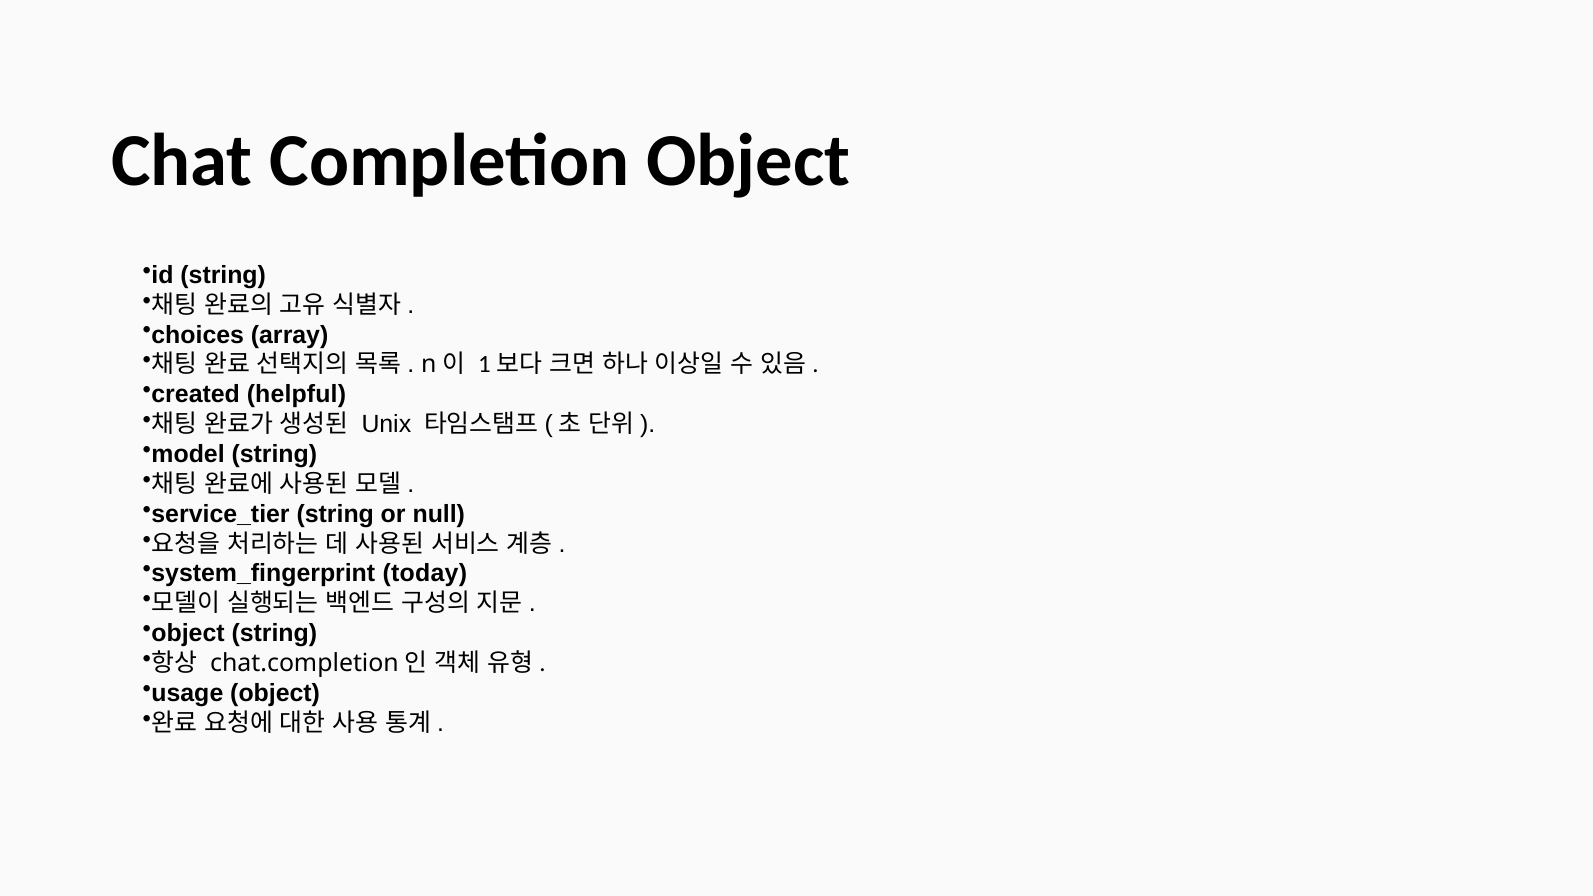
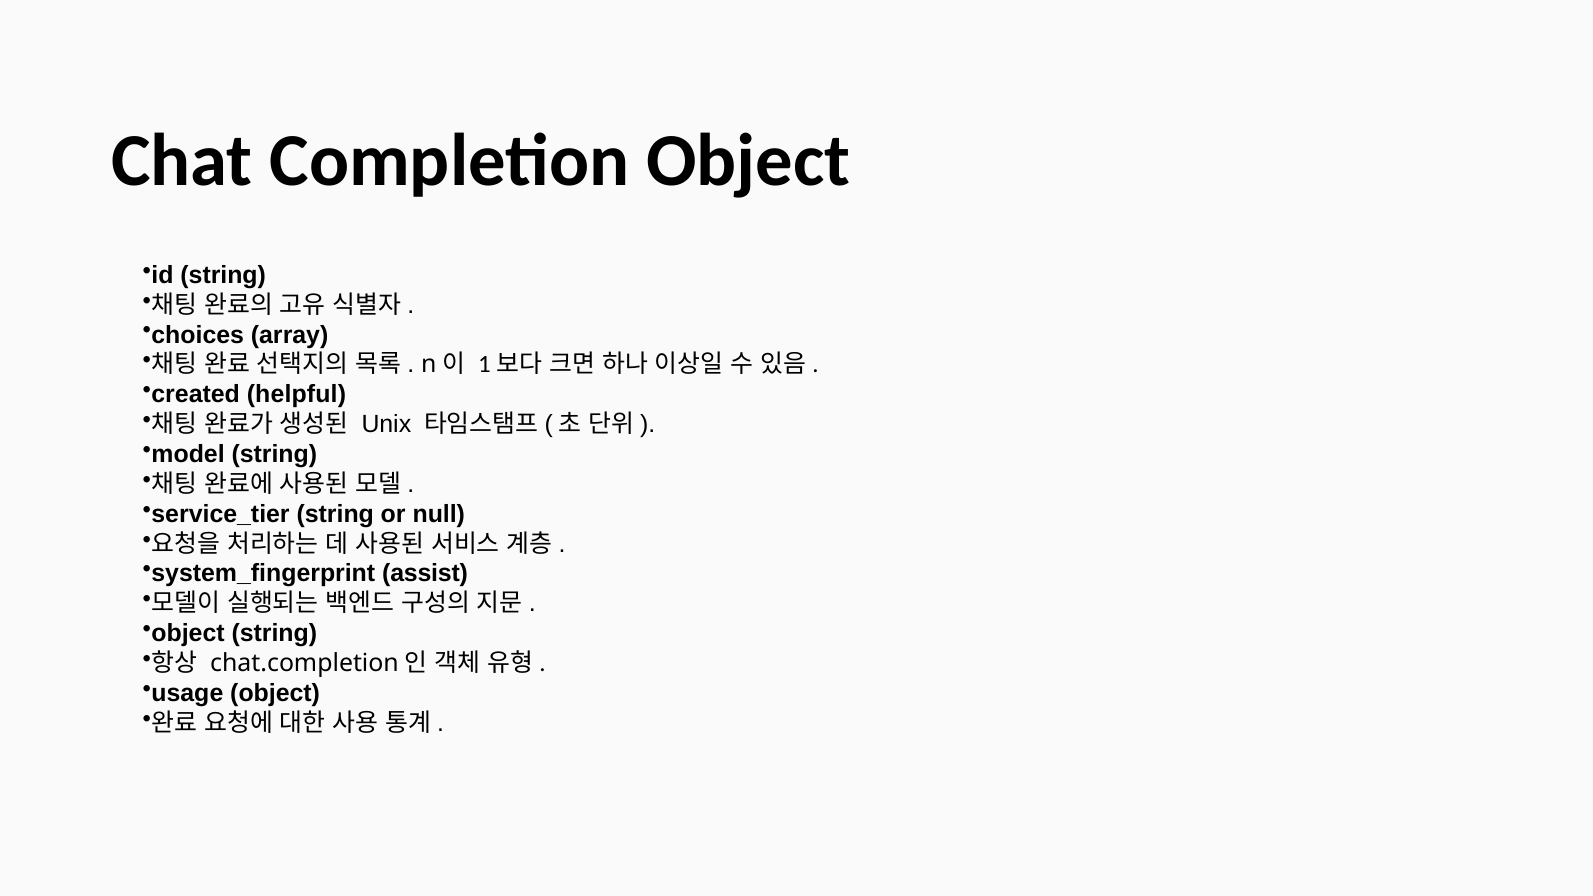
today: today -> assist
